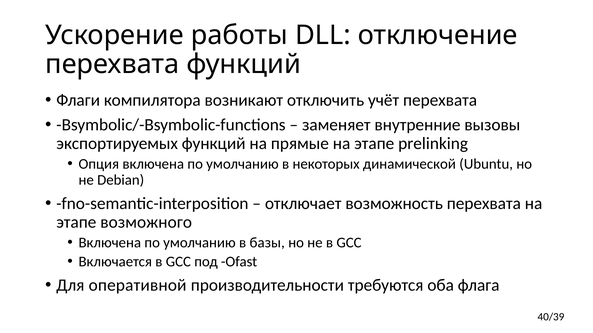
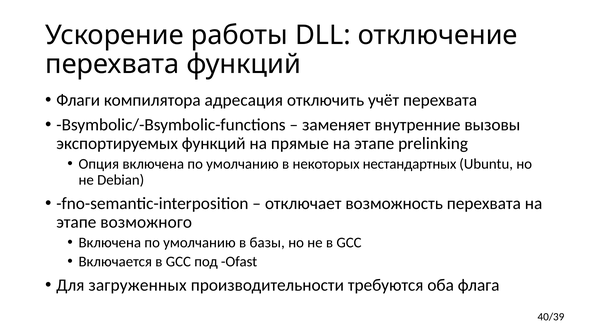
возникают: возникают -> адресация
динамической: динамической -> нестандартных
оперативной: оперативной -> загруженных
